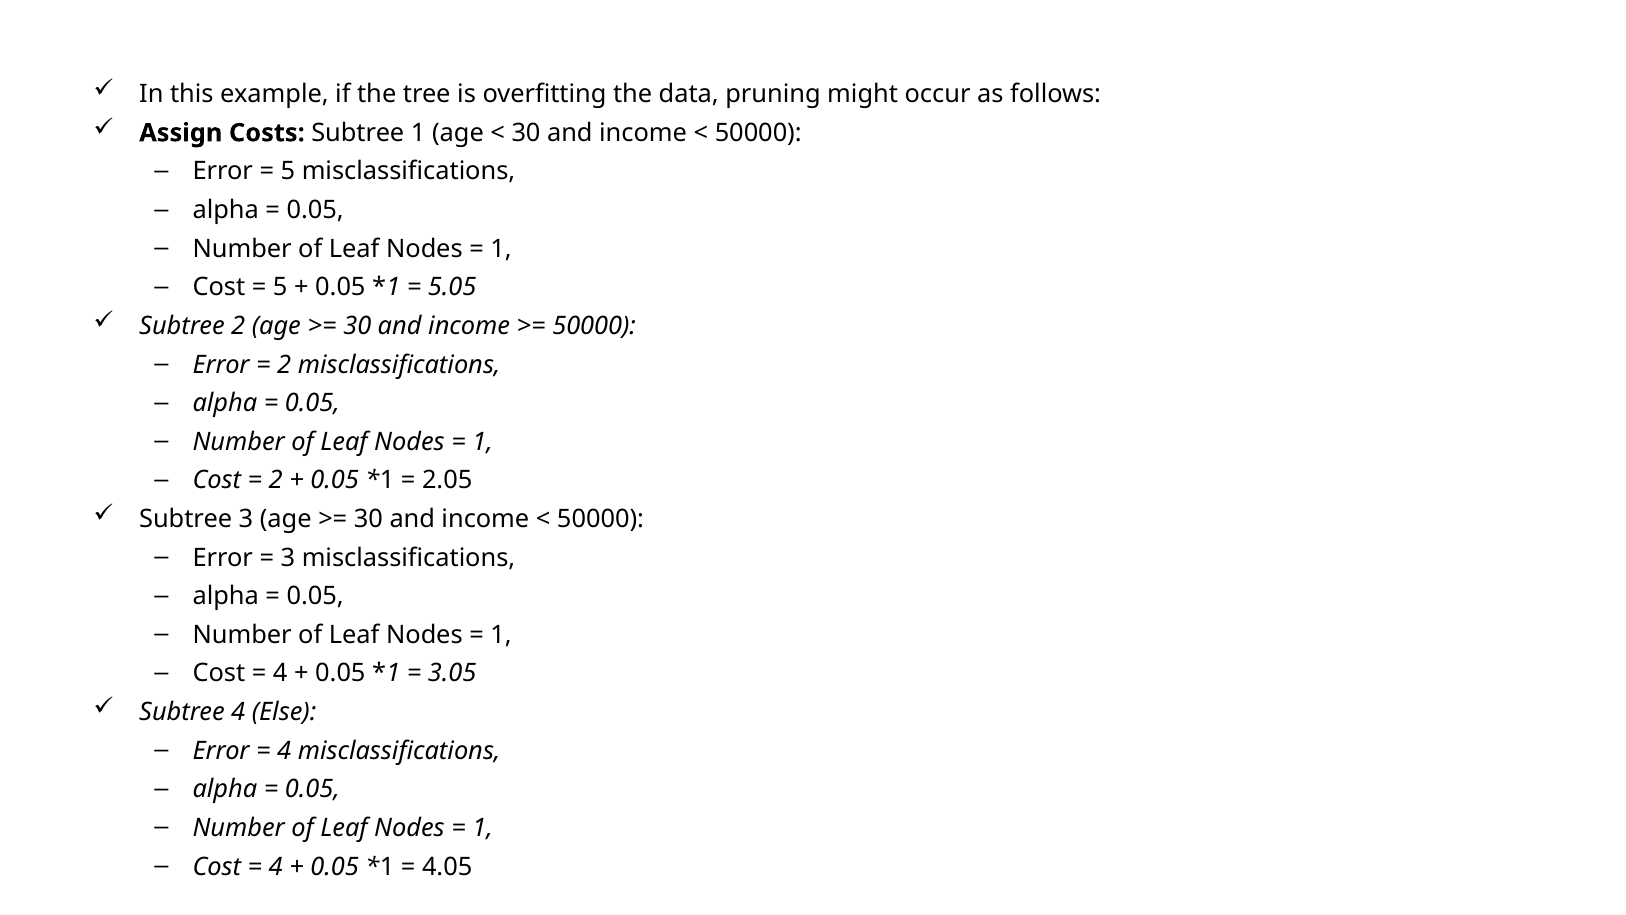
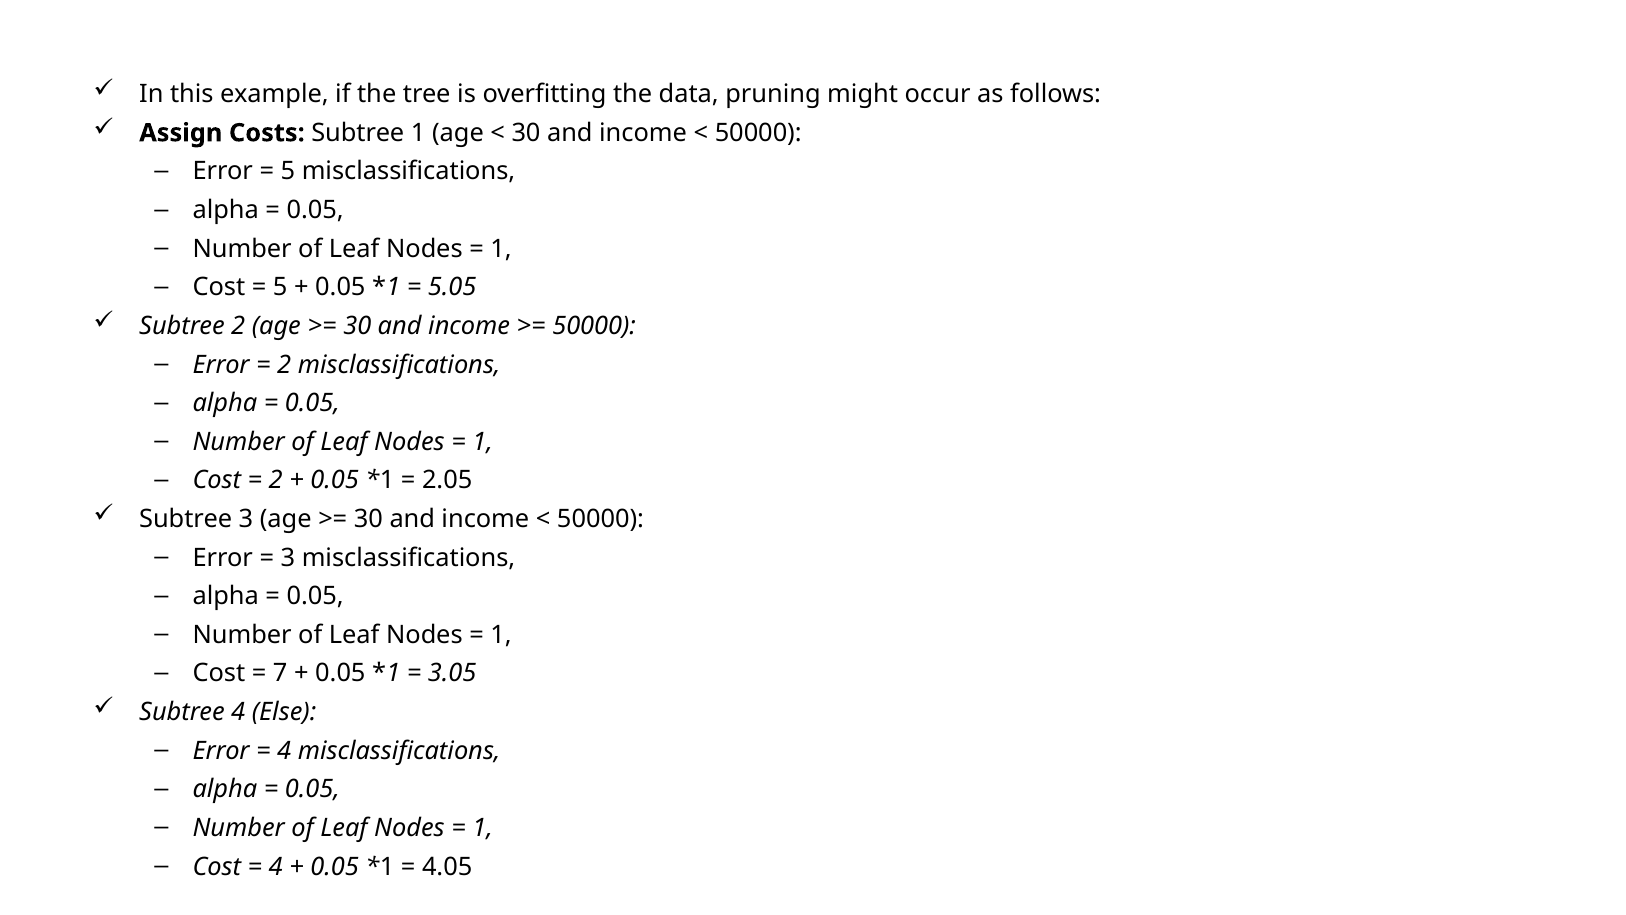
4 at (280, 673): 4 -> 7
